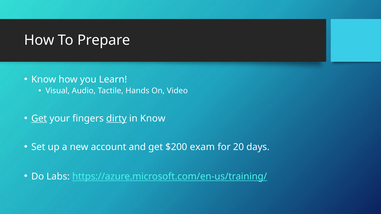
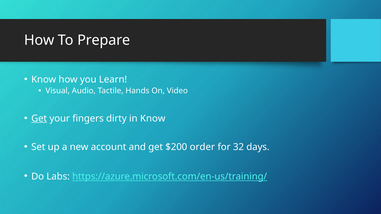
dirty underline: present -> none
exam: exam -> order
20: 20 -> 32
